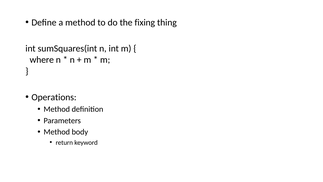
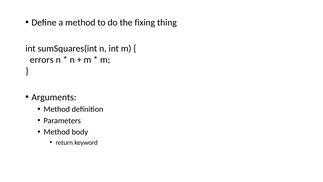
where: where -> errors
Operations: Operations -> Arguments
